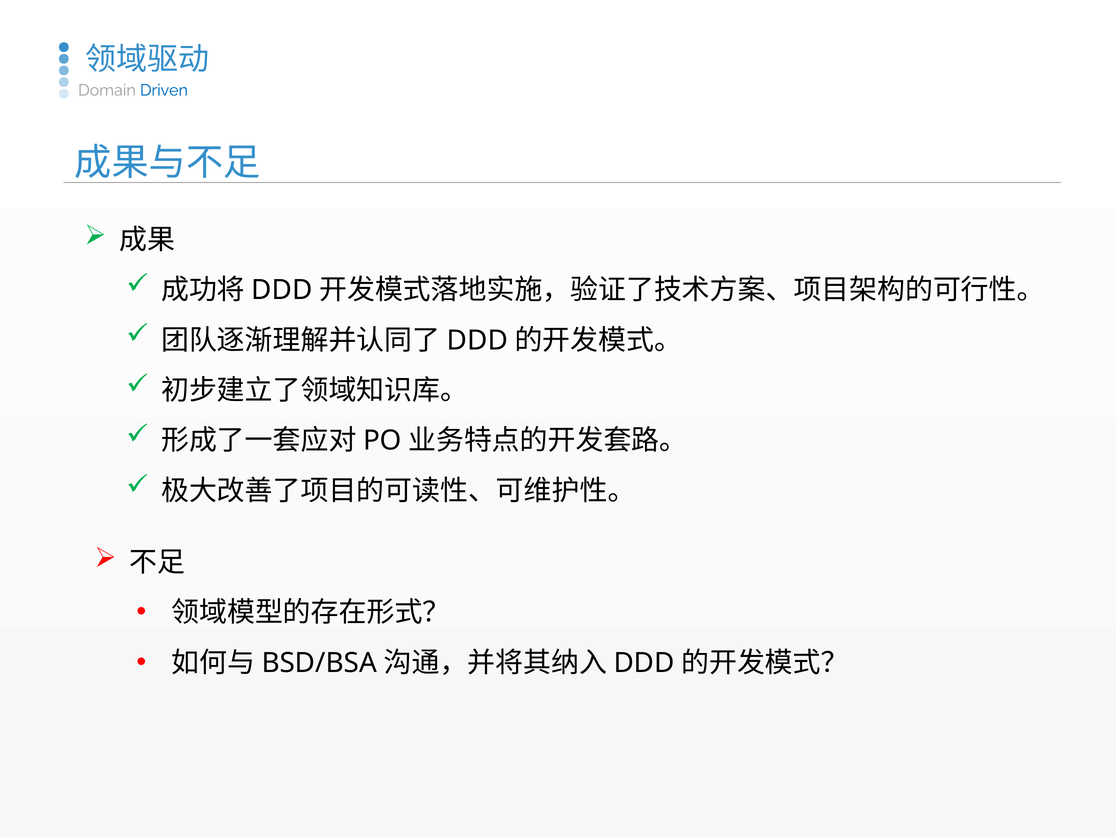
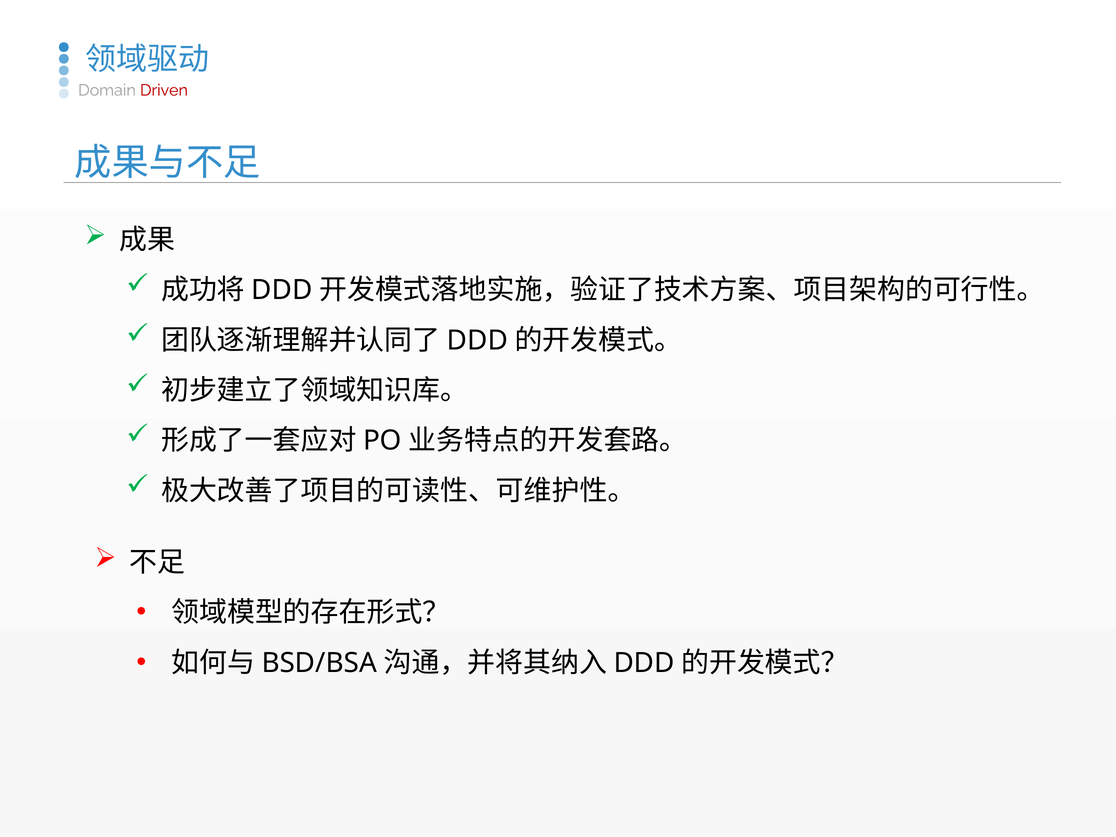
Driven colour: blue -> red
